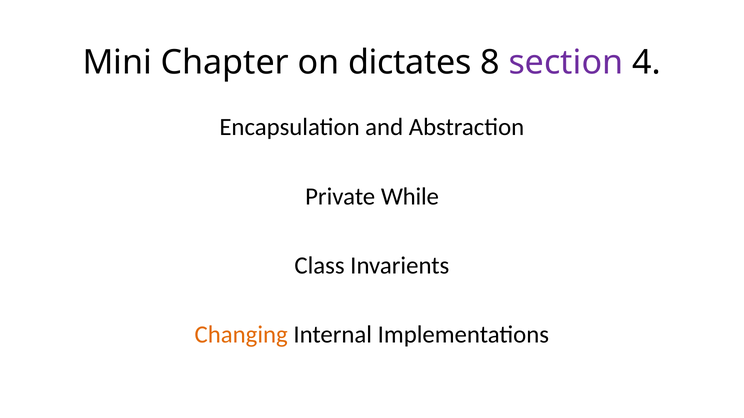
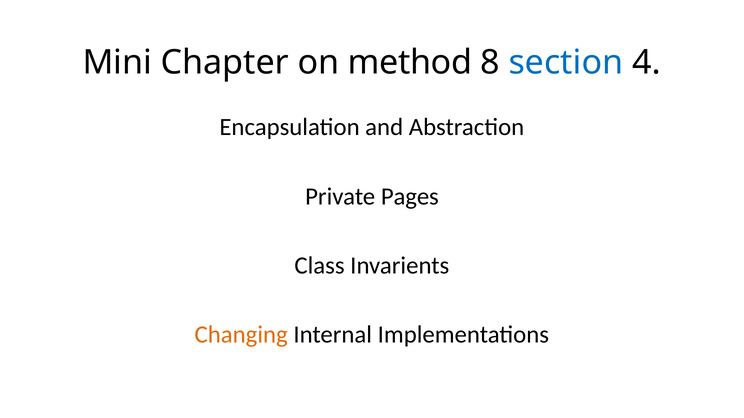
dictates: dictates -> method
section colour: purple -> blue
While: While -> Pages
